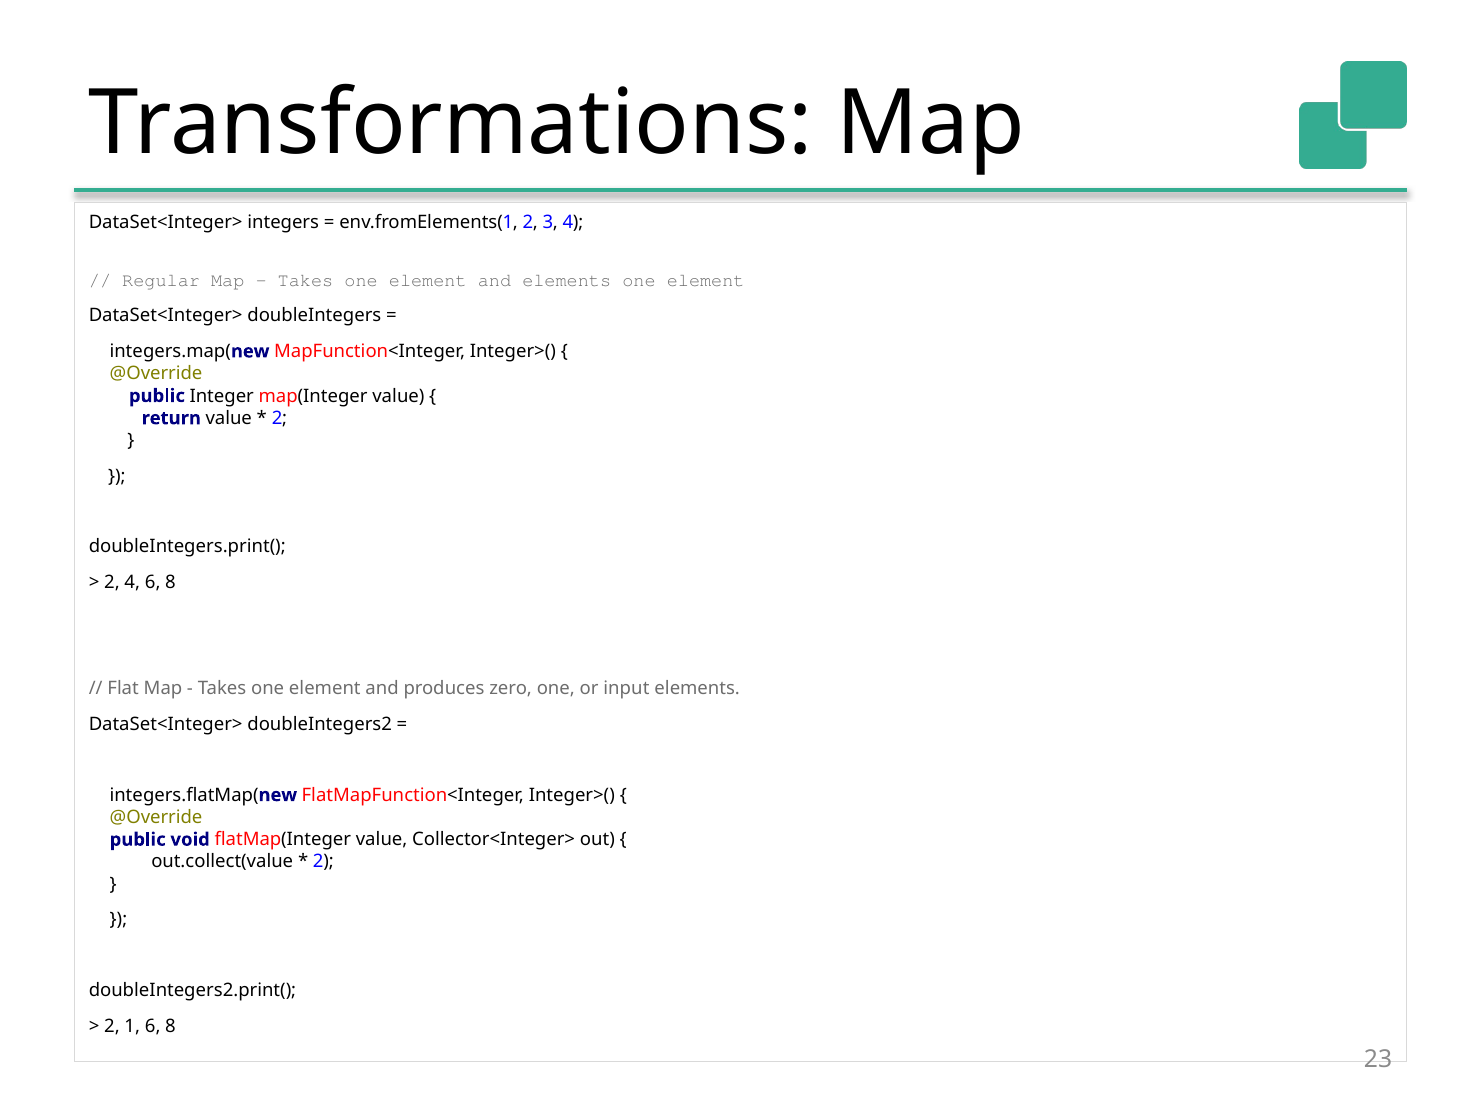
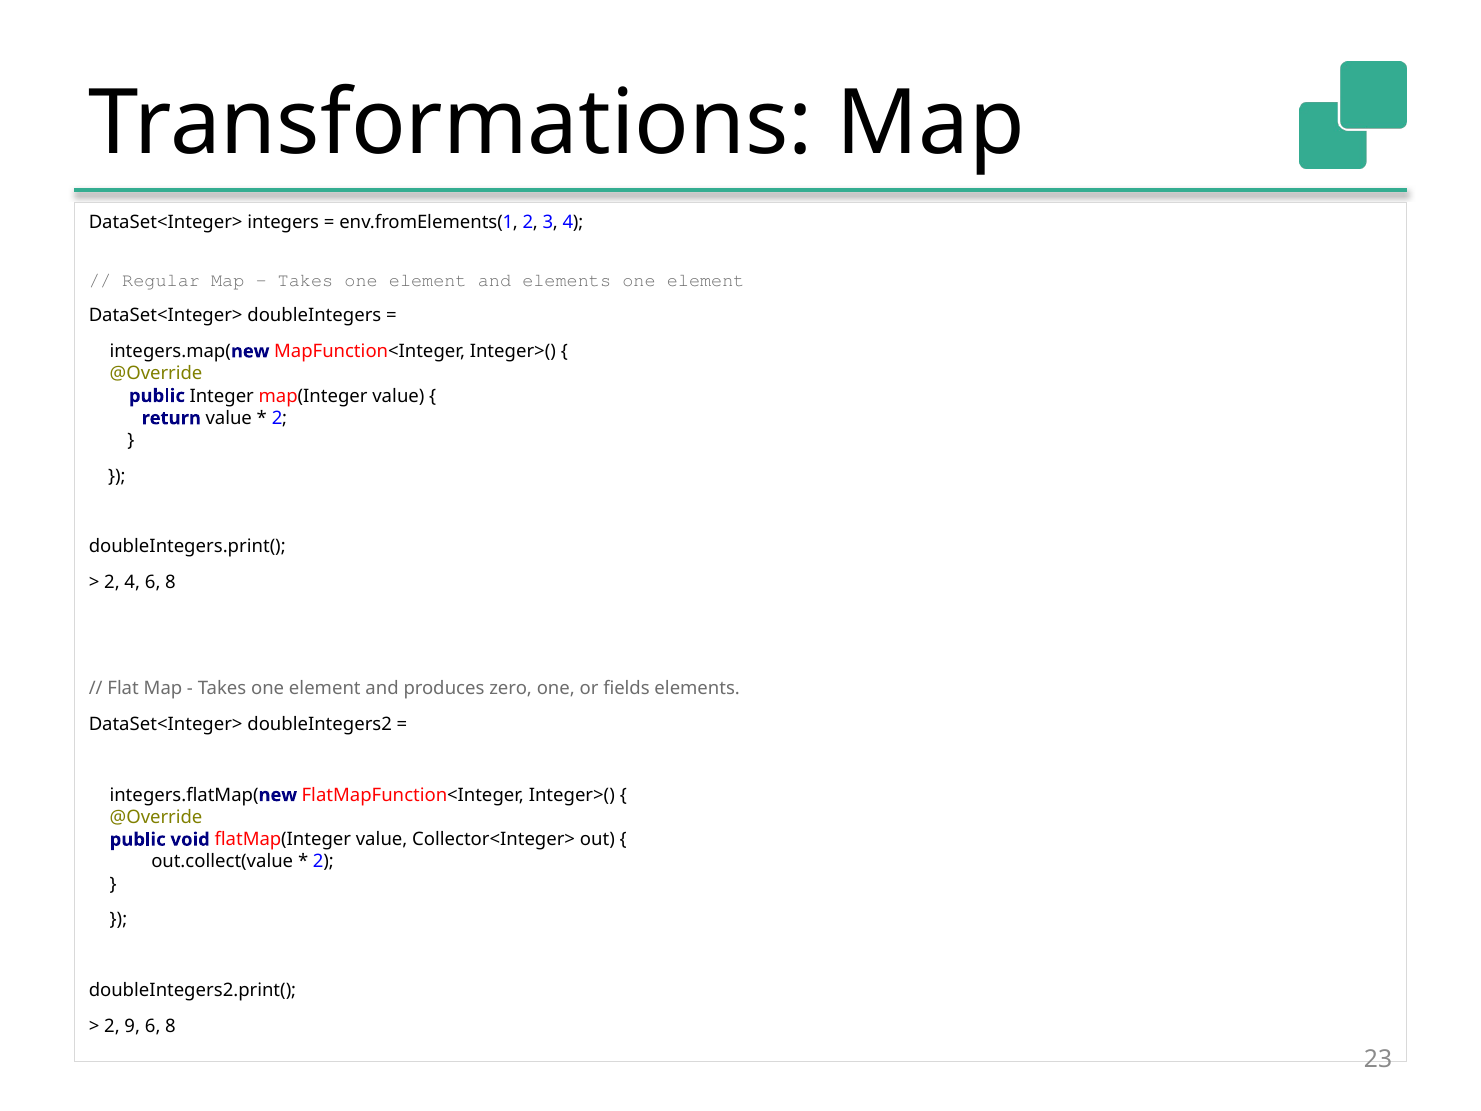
input: input -> fields
1: 1 -> 9
